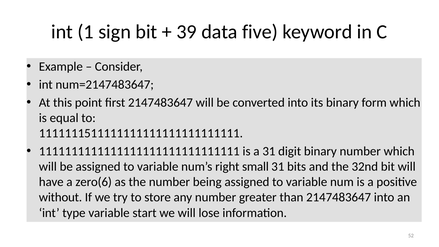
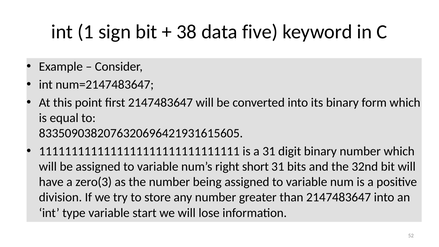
39: 39 -> 38
1111111511111111111111111111111: 1111111511111111111111111111111 -> 8335090382076320696421931615605
small: small -> short
zero(6: zero(6 -> zero(3
without: without -> division
